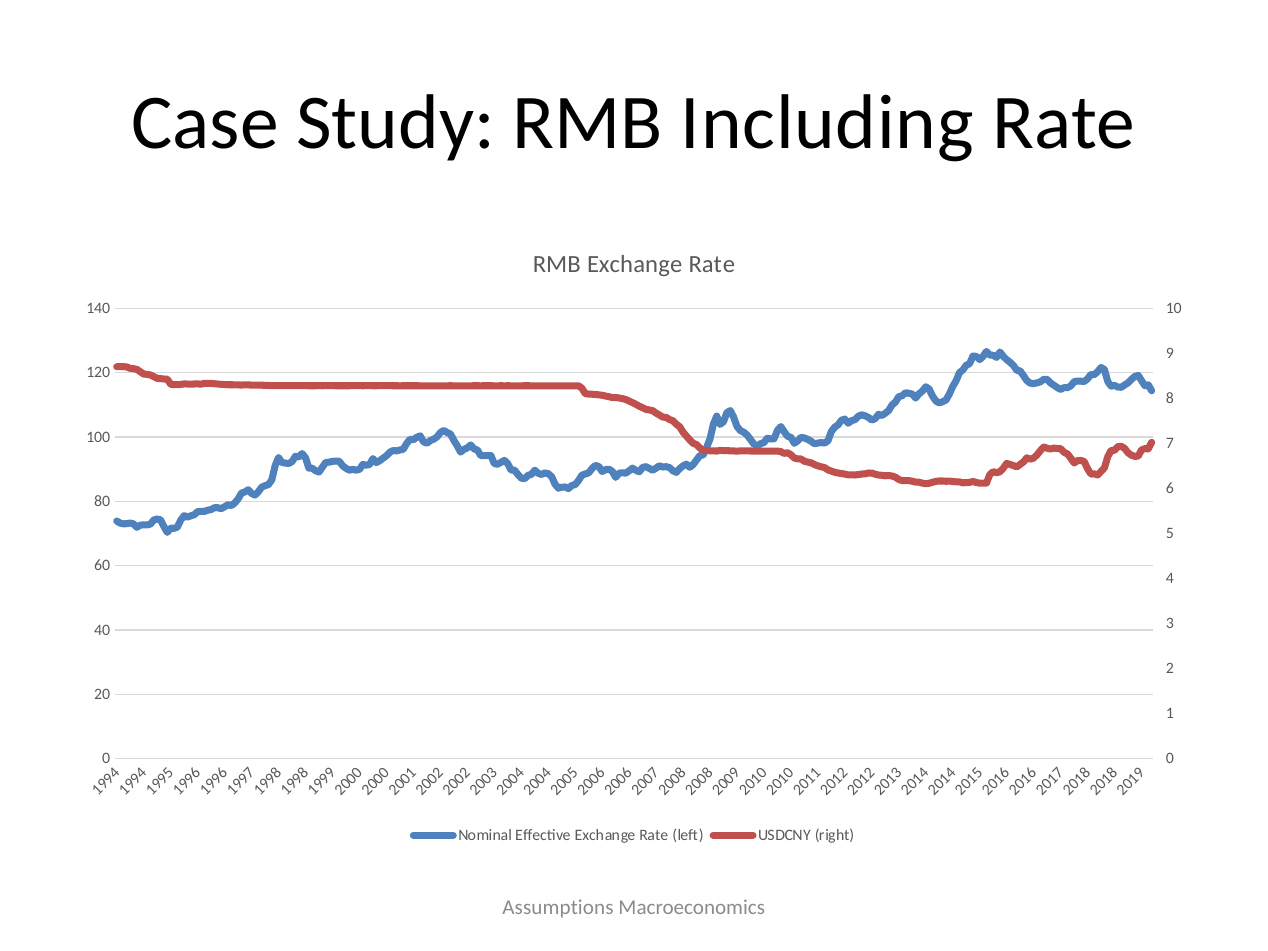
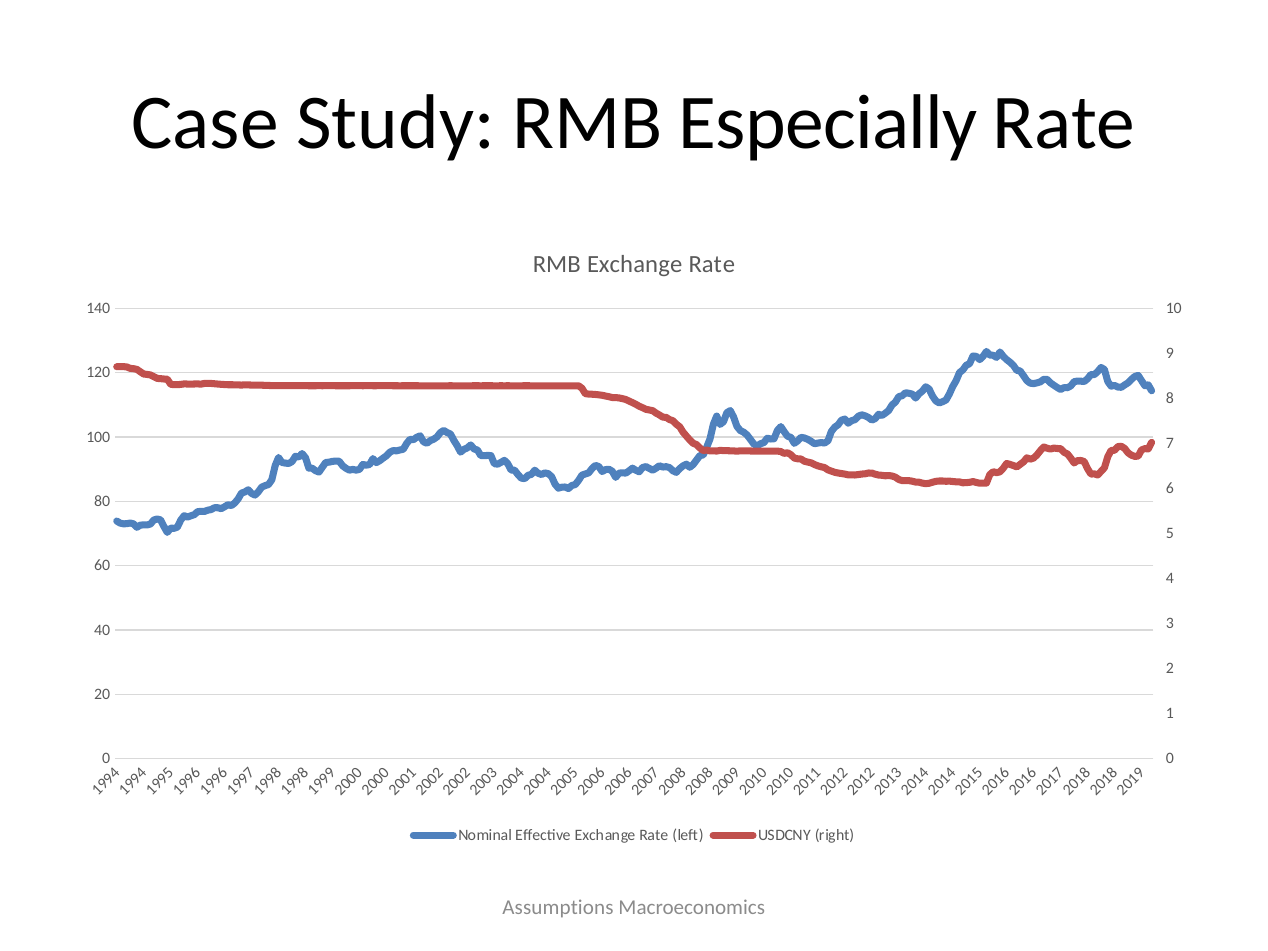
Including: Including -> Especially
